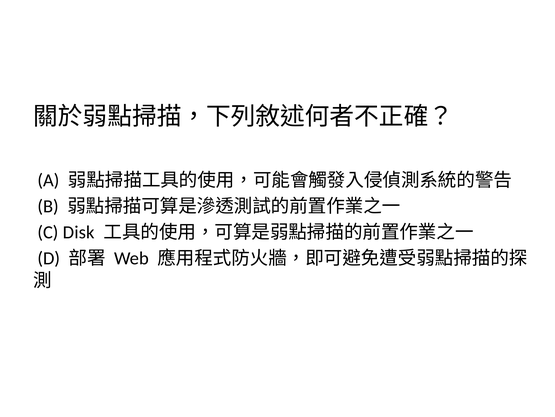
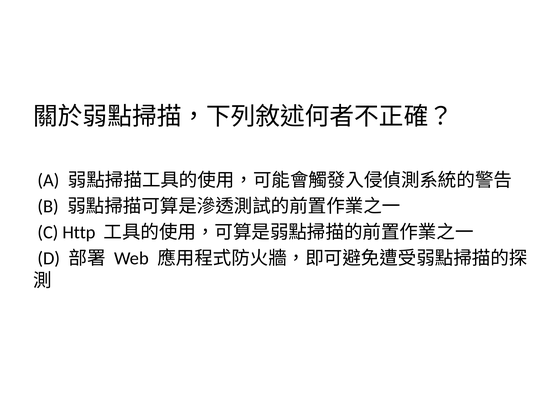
Disk: Disk -> Http
